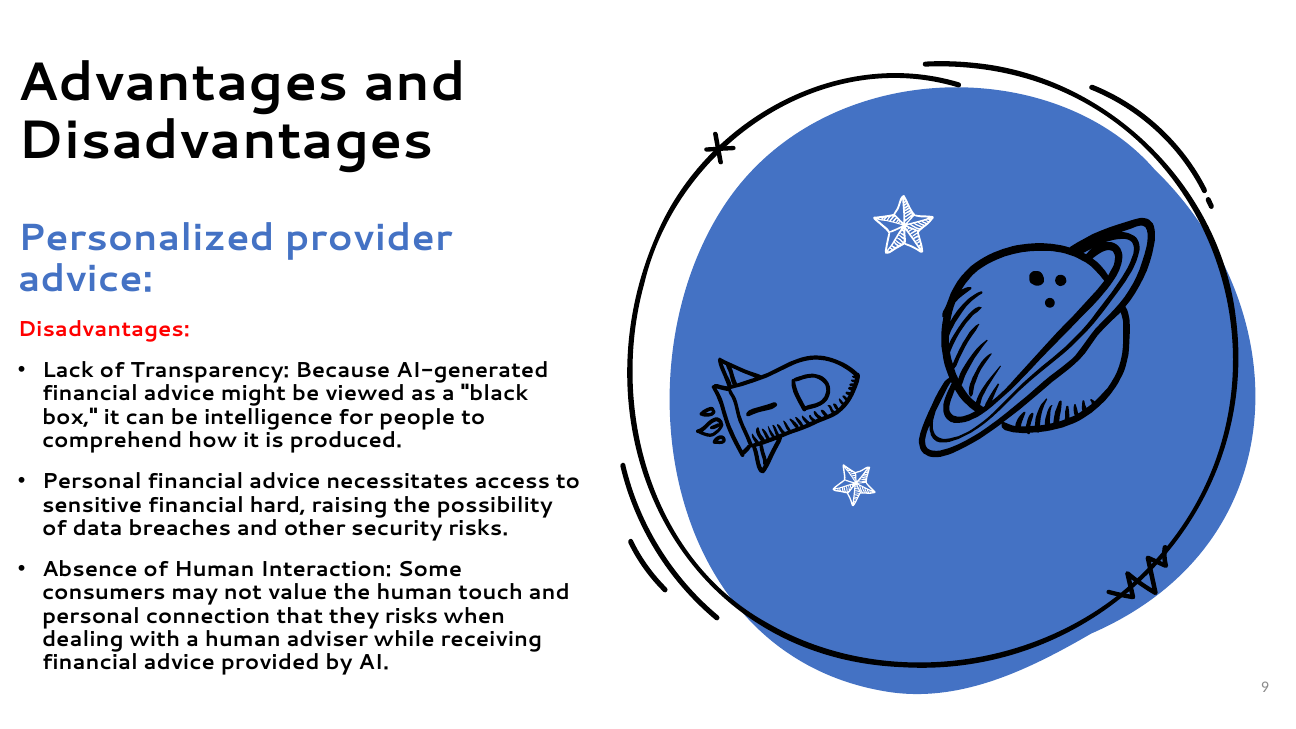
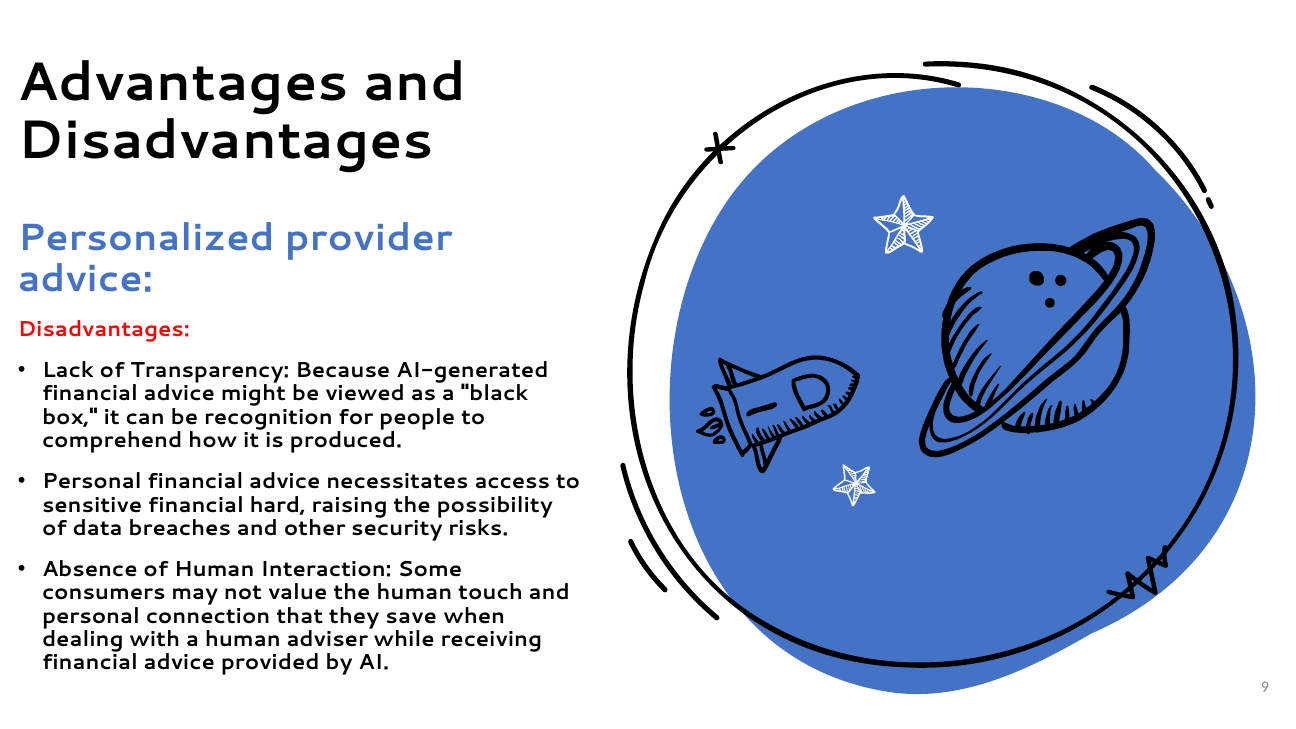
intelligence: intelligence -> recognition
they risks: risks -> save
